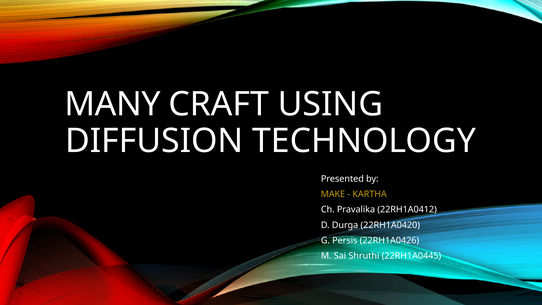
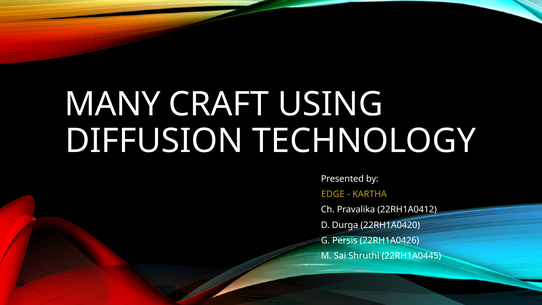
MAKE: MAKE -> EDGE
